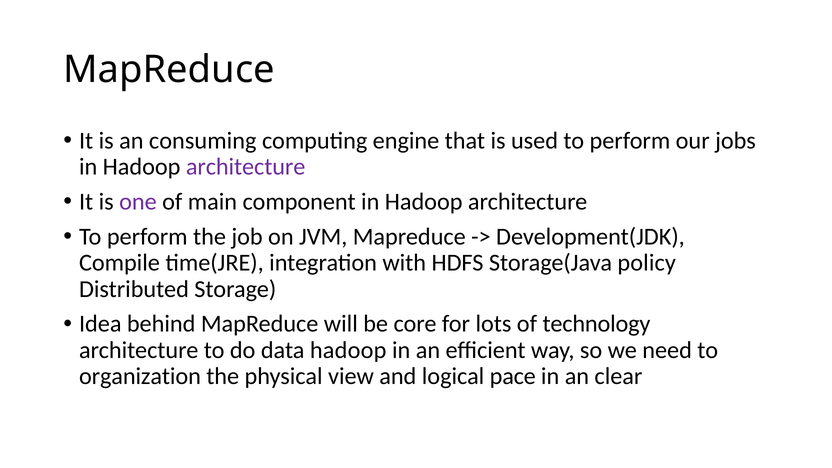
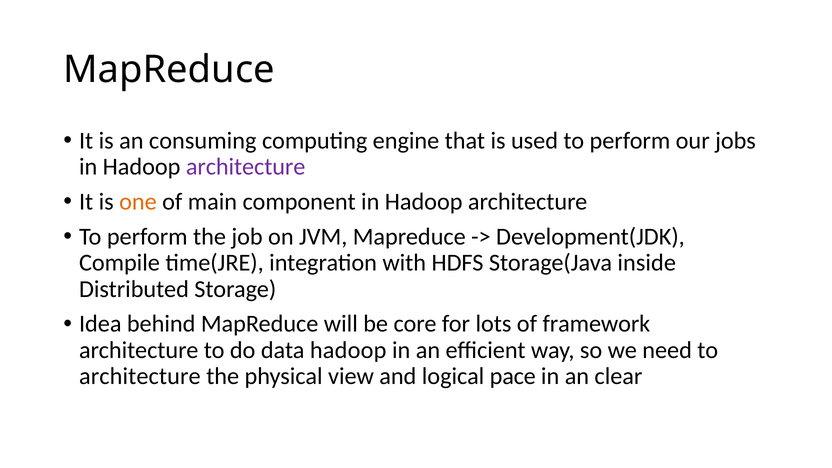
one colour: purple -> orange
policy: policy -> inside
technology: technology -> framework
organization at (140, 376): organization -> architecture
